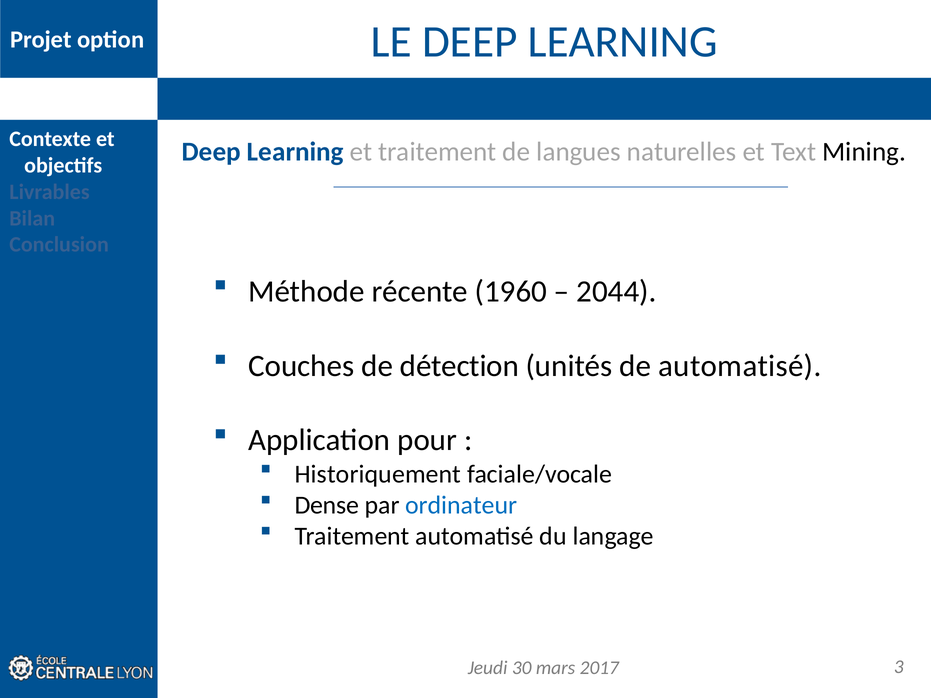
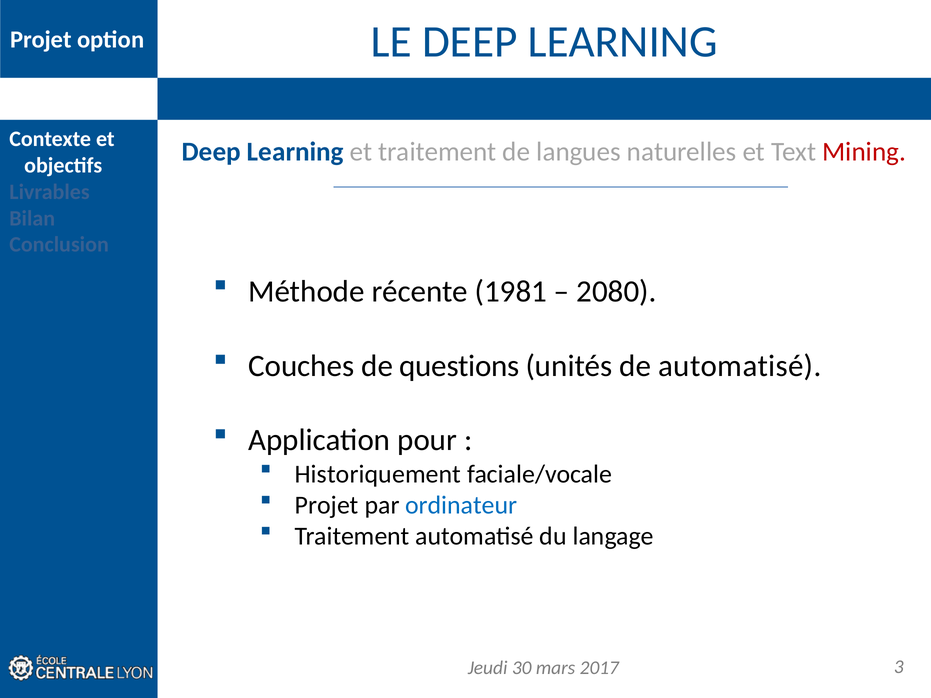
Mining colour: black -> red
1960: 1960 -> 1981
2044: 2044 -> 2080
détection: détection -> questions
Dense at (327, 505): Dense -> Projet
